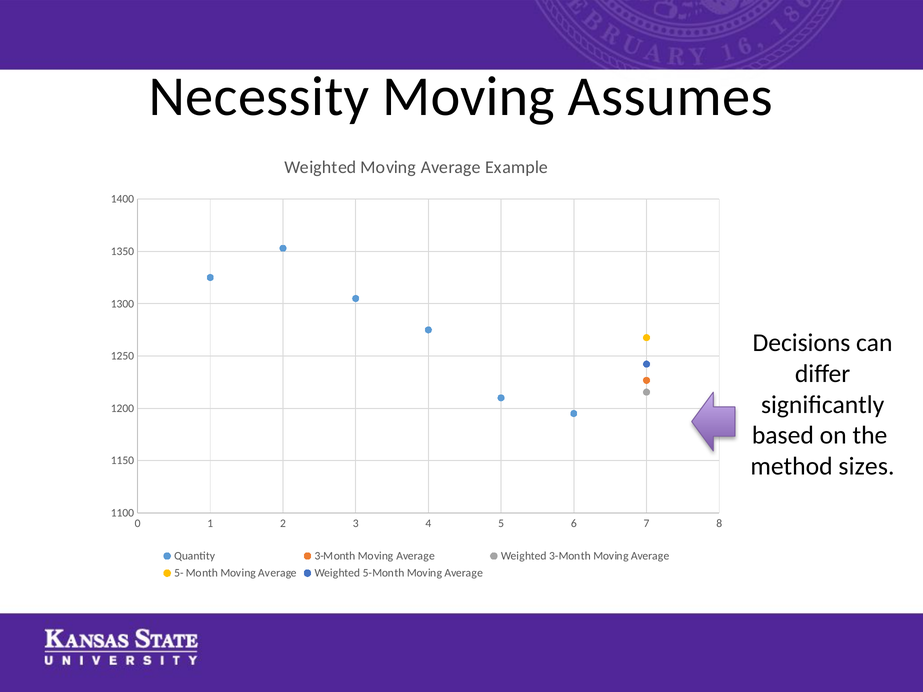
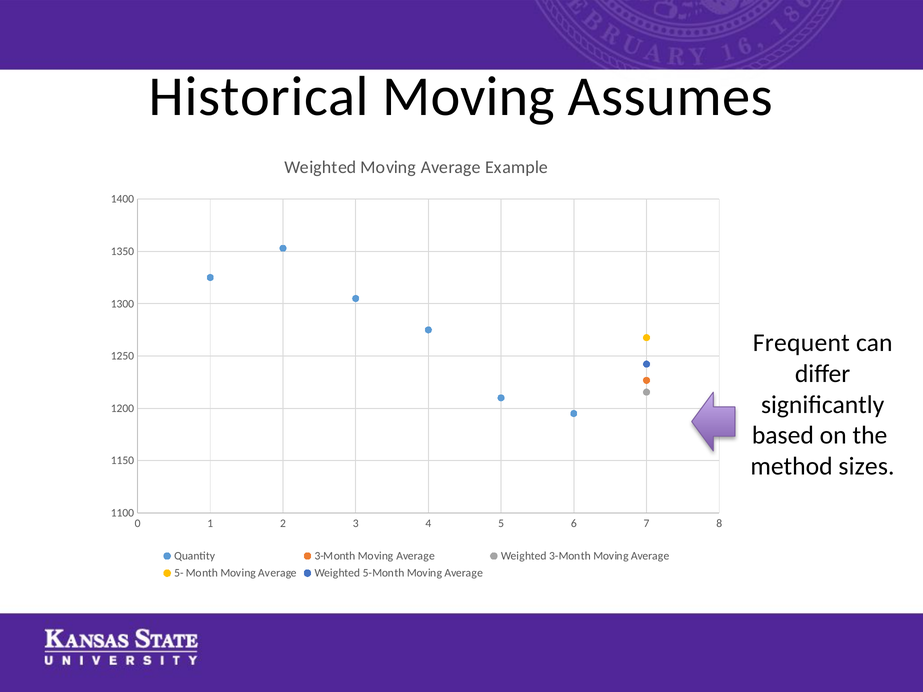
Necessity: Necessity -> Historical
Decisions: Decisions -> Frequent
